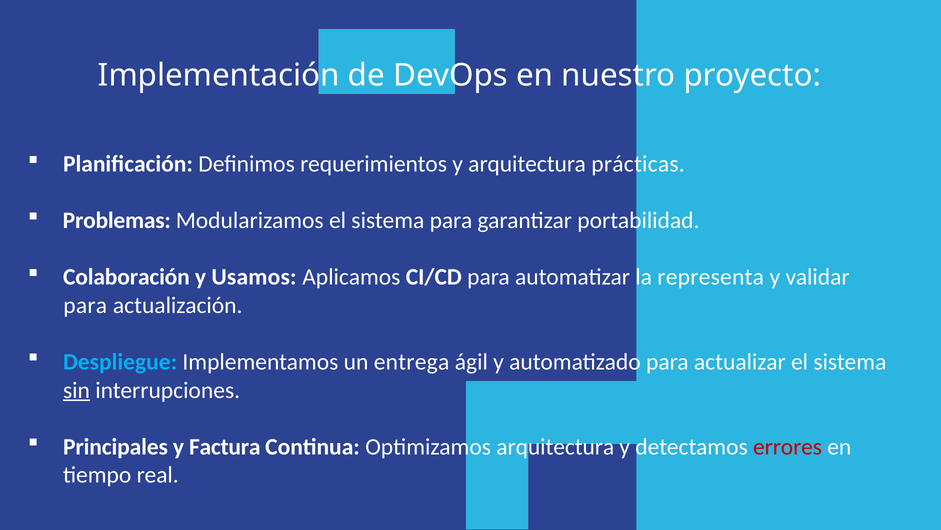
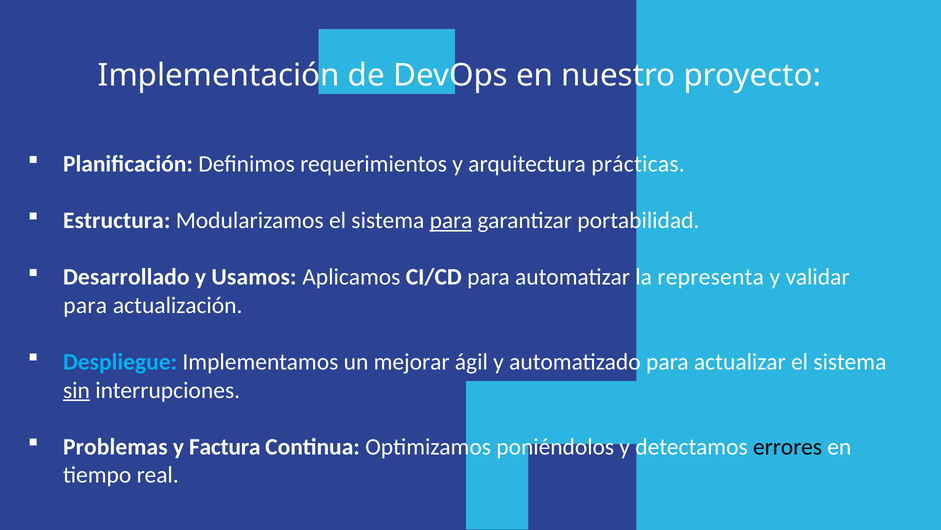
Problemas: Problemas -> Estructura
para at (451, 220) underline: none -> present
Colaboración: Colaboración -> Desarrollado
entrega: entrega -> mejorar
Principales: Principales -> Problemas
Optimizamos arquitectura: arquitectura -> poniéndolos
errores colour: red -> black
